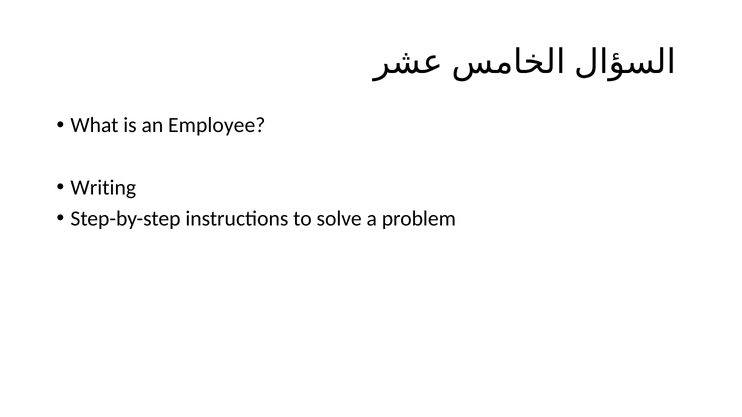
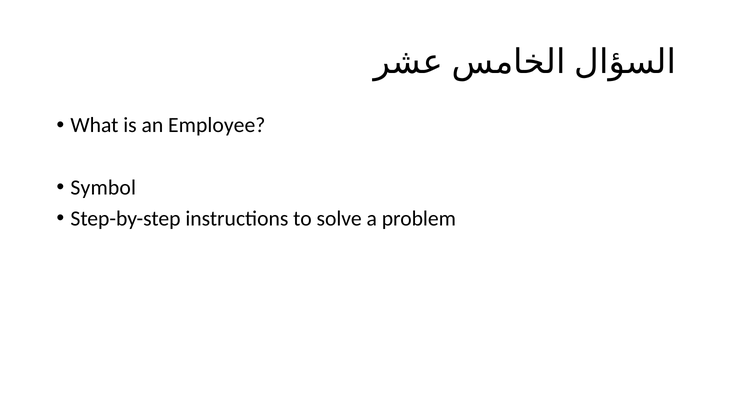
Writing: Writing -> Symbol
